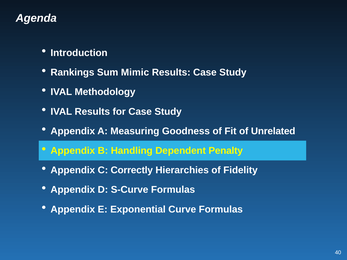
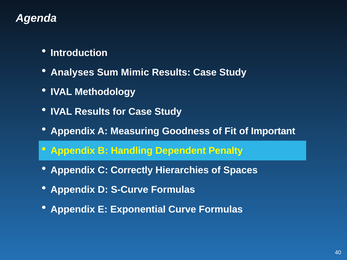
Rankings: Rankings -> Analyses
Unrelated: Unrelated -> Important
Fidelity: Fidelity -> Spaces
